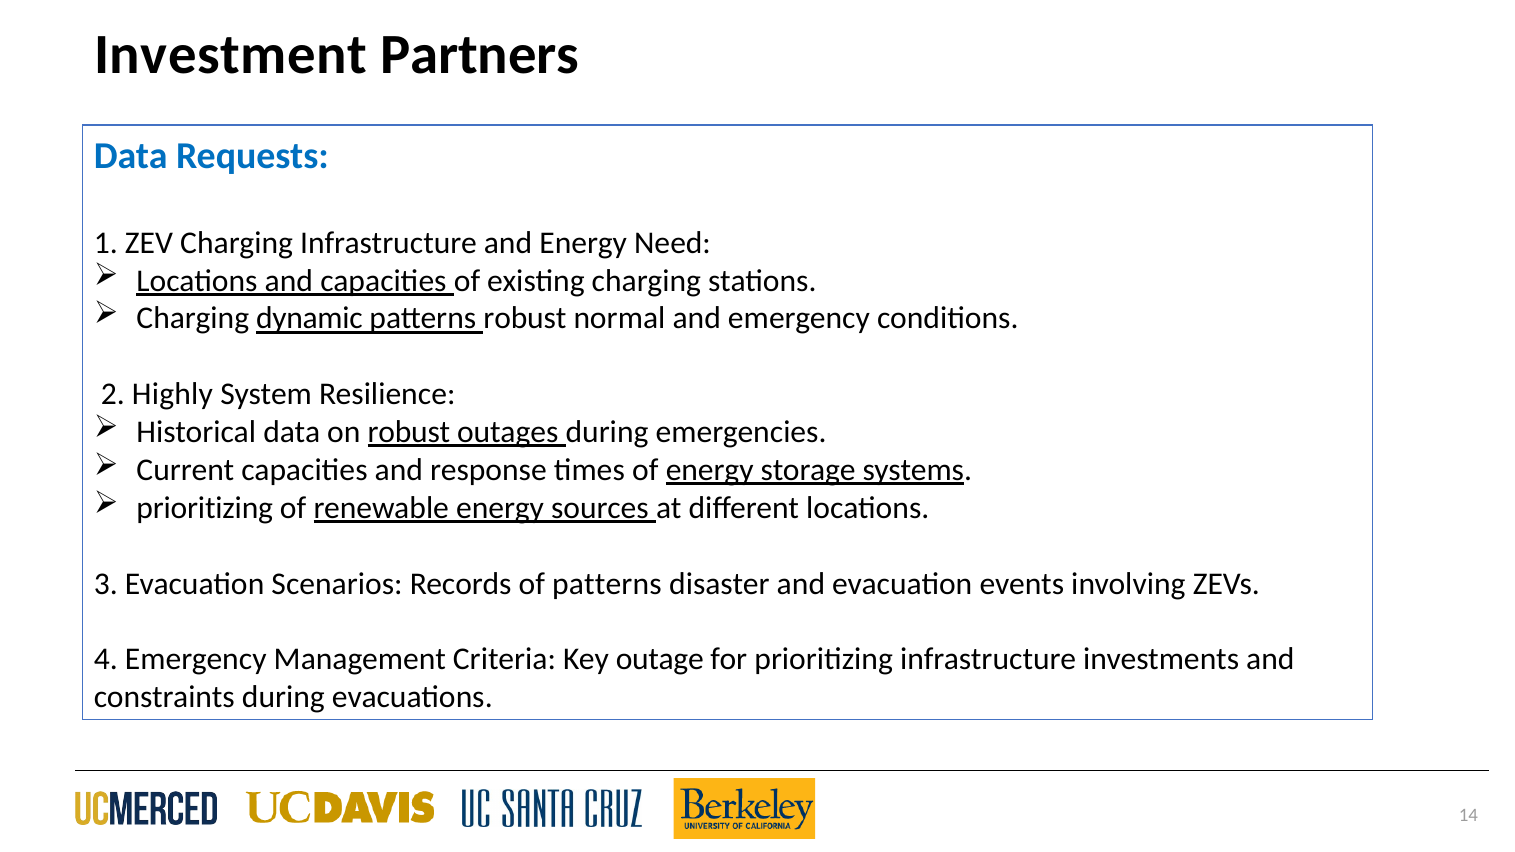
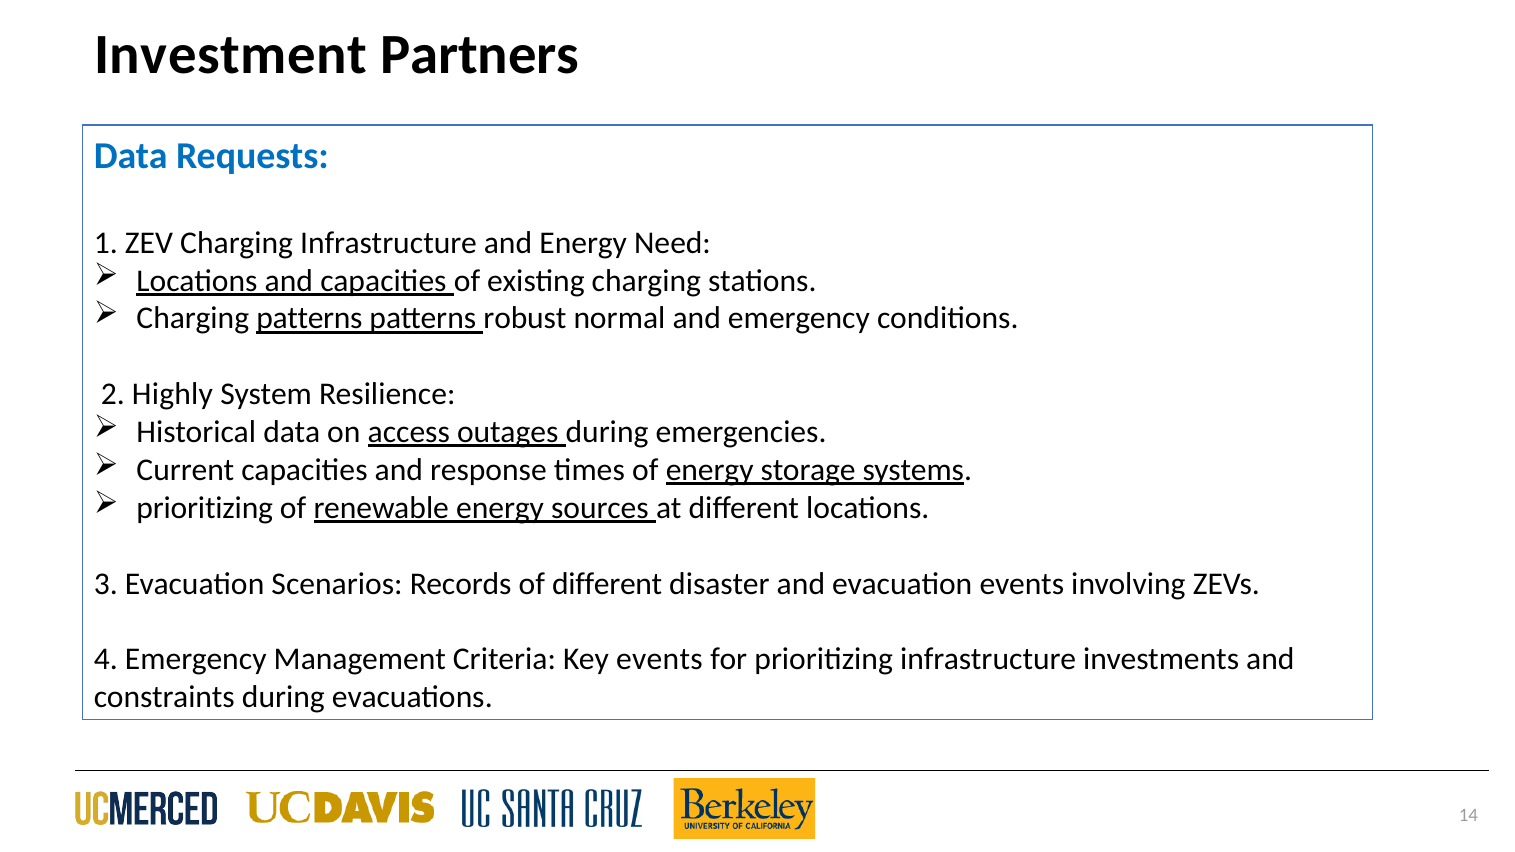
Charging dynamic: dynamic -> patterns
on robust: robust -> access
of patterns: patterns -> different
Key outage: outage -> events
